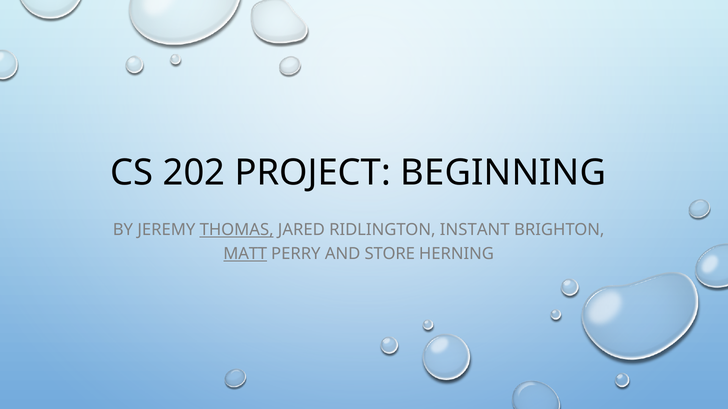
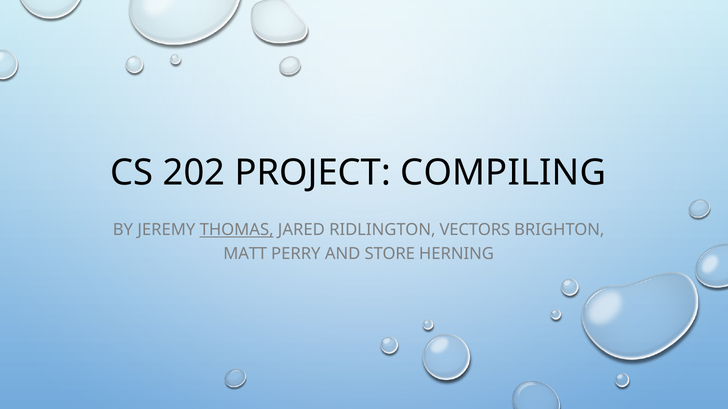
BEGINNING: BEGINNING -> COMPILING
INSTANT: INSTANT -> VECTORS
MATT underline: present -> none
